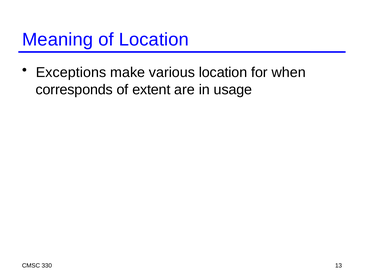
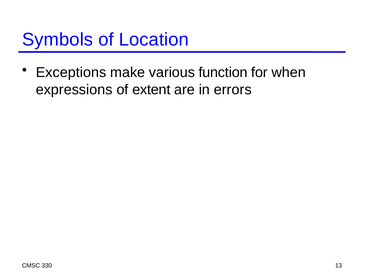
Meaning: Meaning -> Symbols
various location: location -> function
corresponds: corresponds -> expressions
usage: usage -> errors
